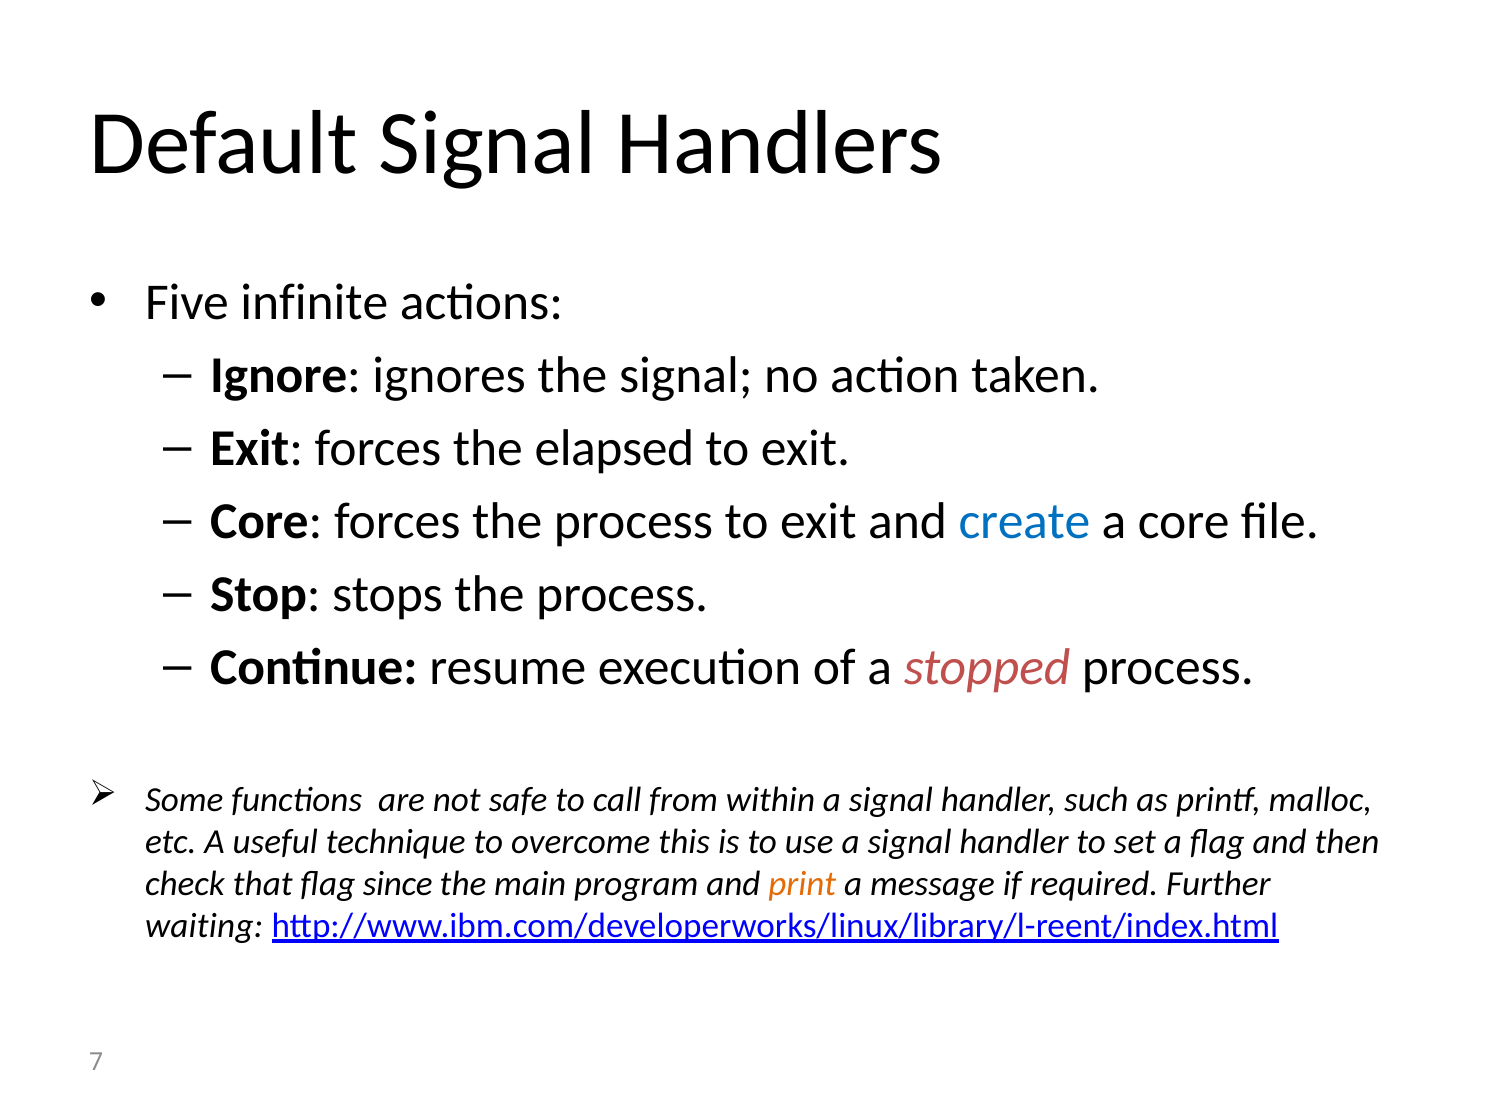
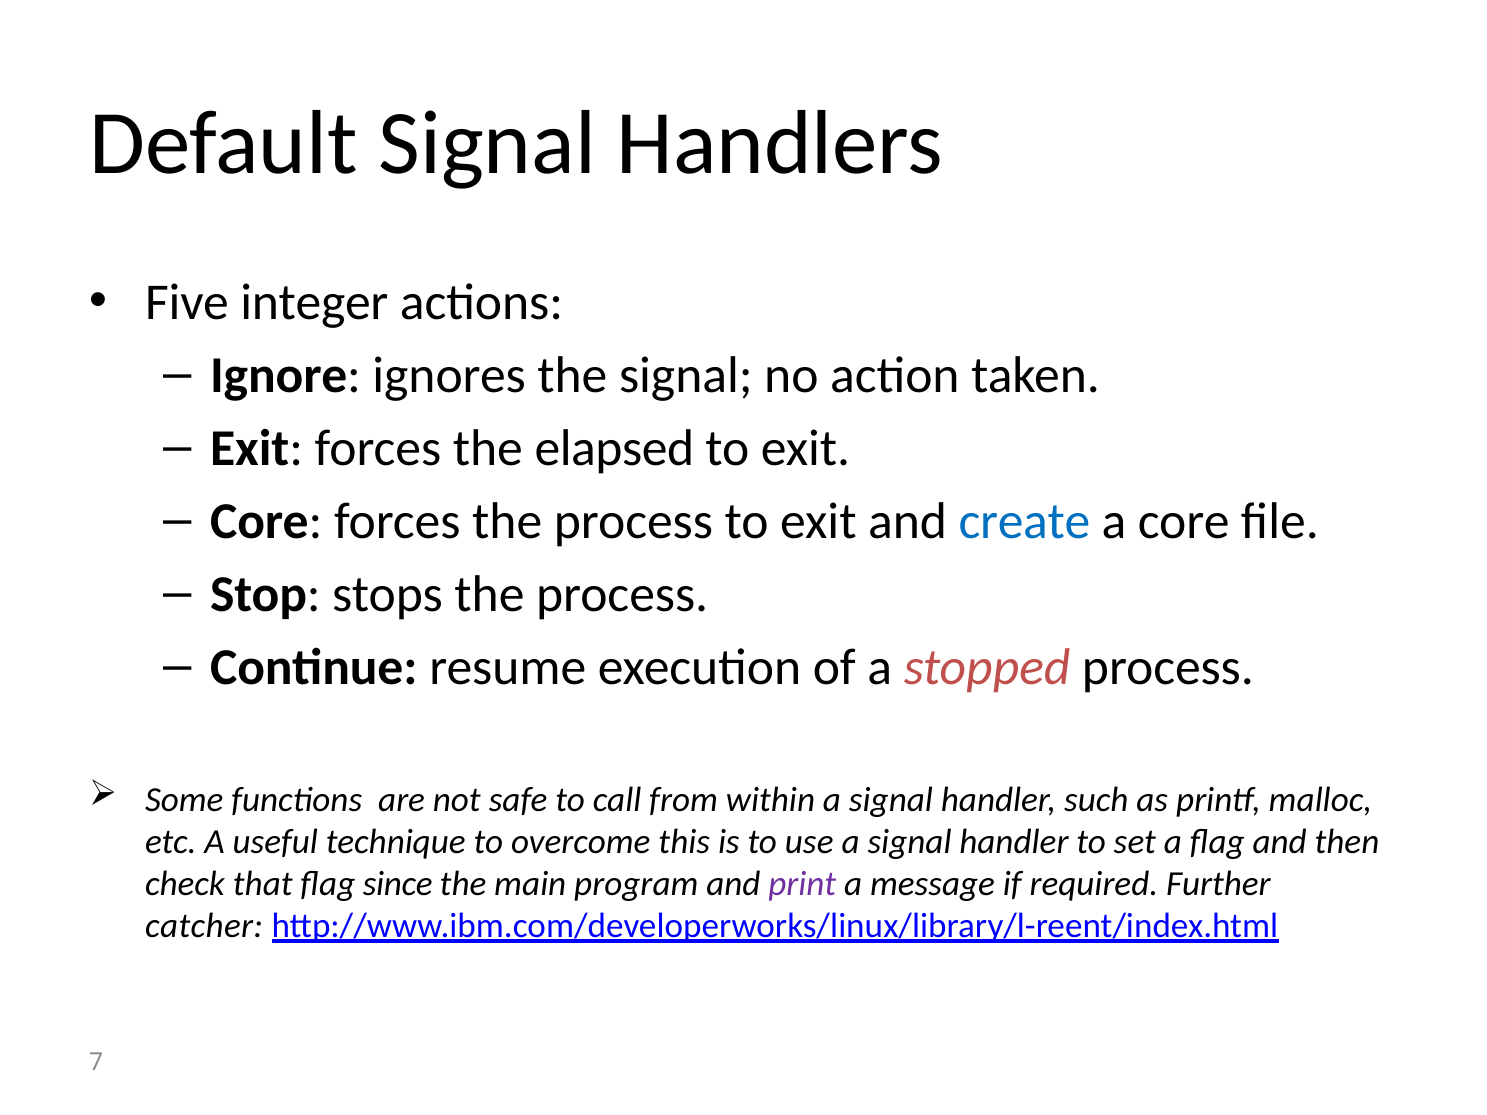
infinite: infinite -> integer
print colour: orange -> purple
waiting: waiting -> catcher
